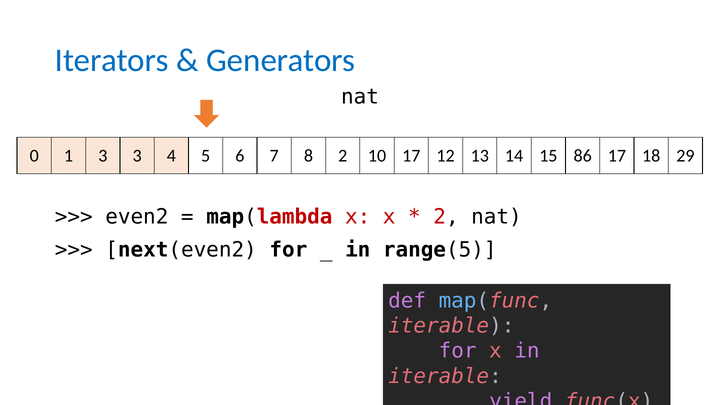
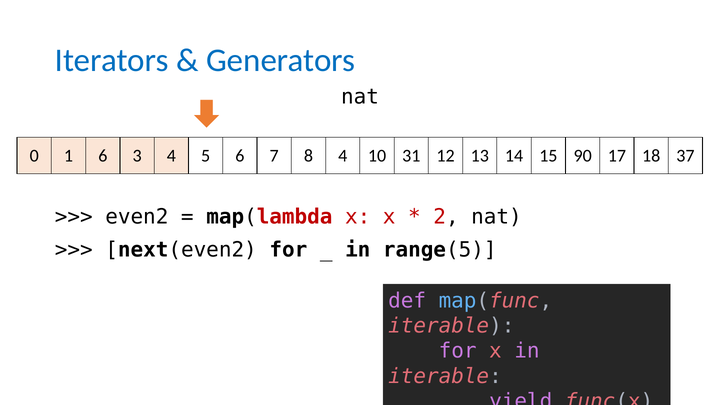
1 3: 3 -> 6
8 2: 2 -> 4
10 17: 17 -> 31
86: 86 -> 90
29: 29 -> 37
